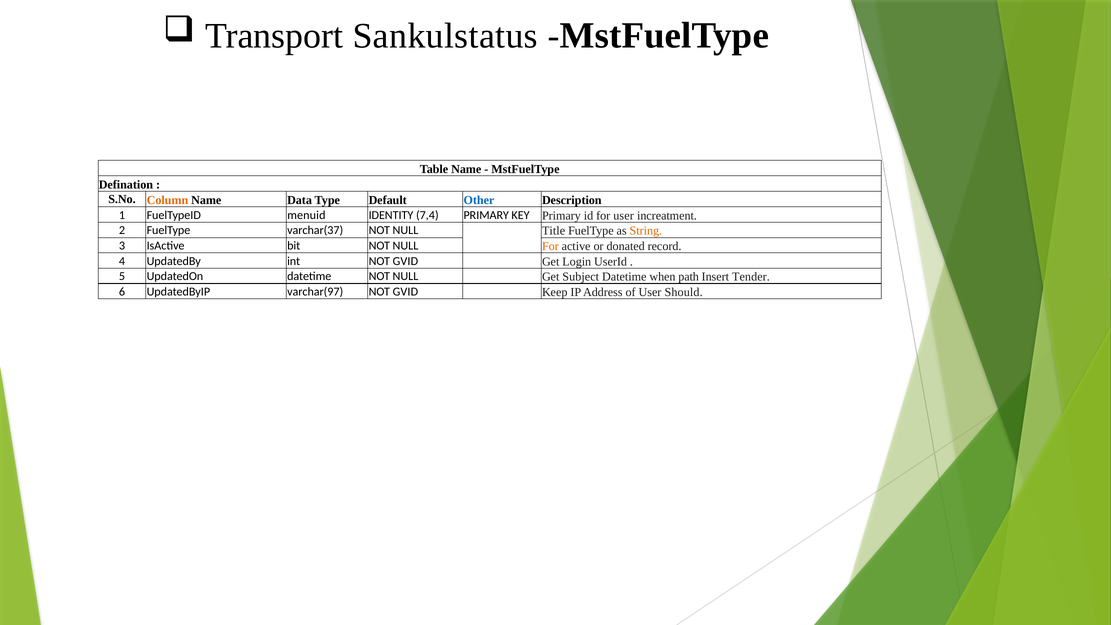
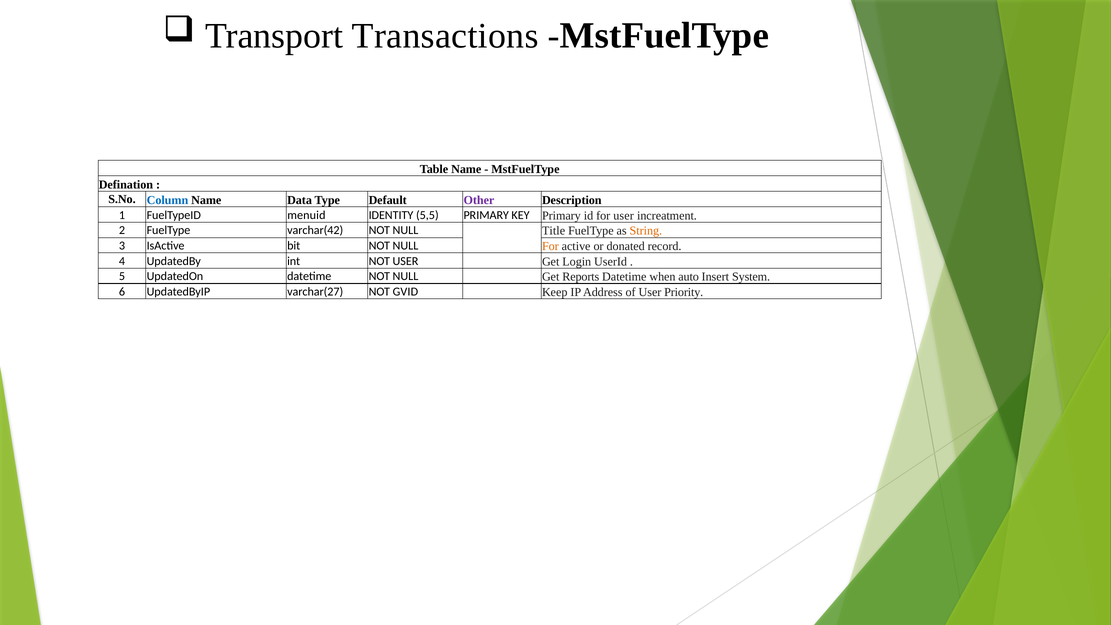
Sankulstatus: Sankulstatus -> Transactions
Column colour: orange -> blue
Other colour: blue -> purple
7,4: 7,4 -> 5,5
varchar(37: varchar(37 -> varchar(42
int NOT GVID: GVID -> USER
Subject: Subject -> Reports
path: path -> auto
Tender: Tender -> System
varchar(97: varchar(97 -> varchar(27
Should: Should -> Priority
